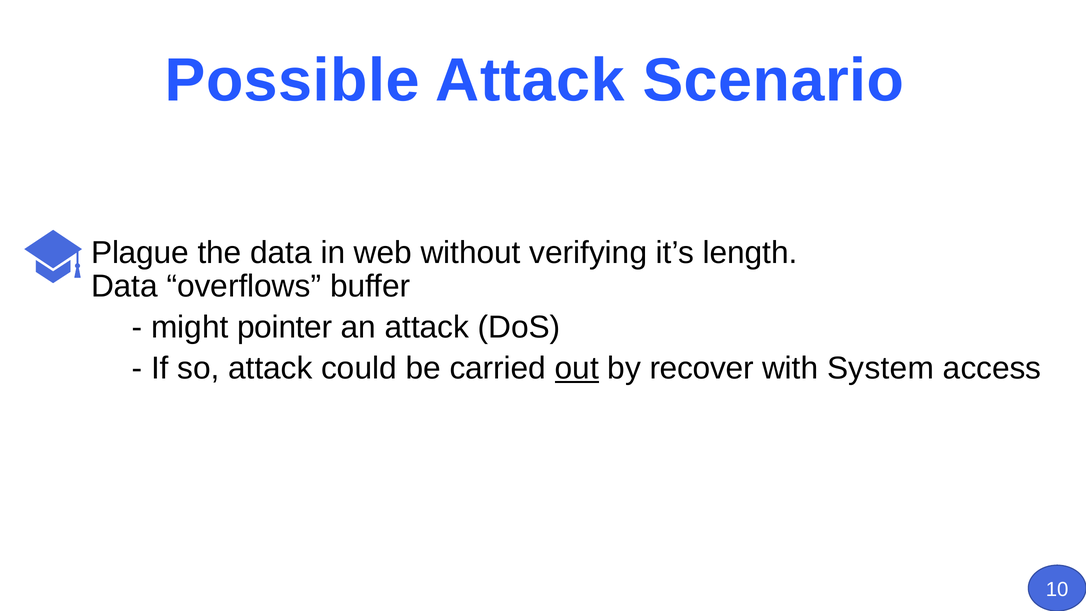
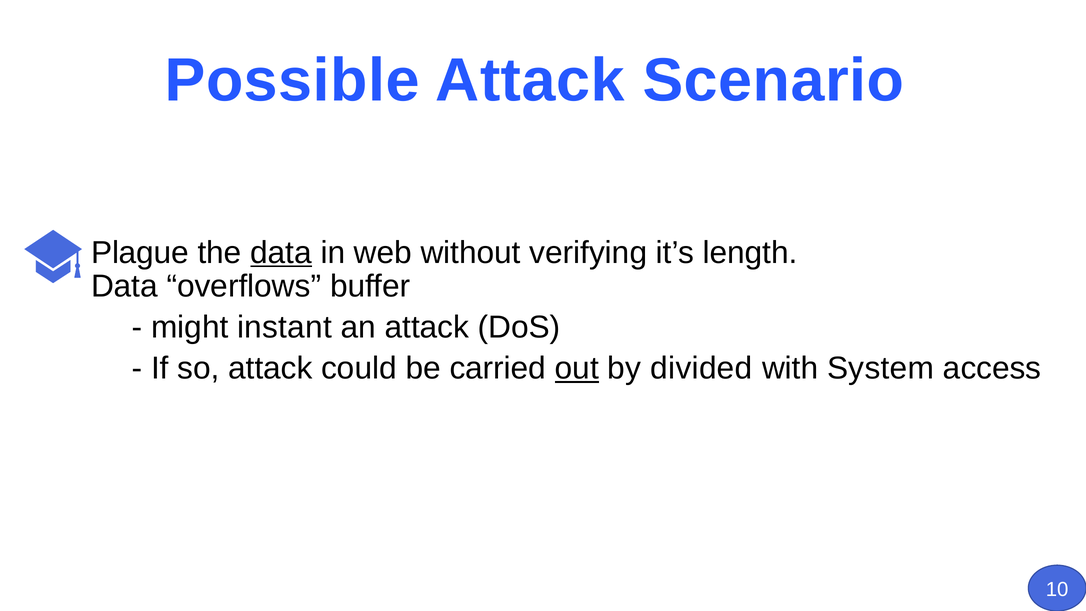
data at (281, 253) underline: none -> present
pointer: pointer -> instant
recover: recover -> divided
